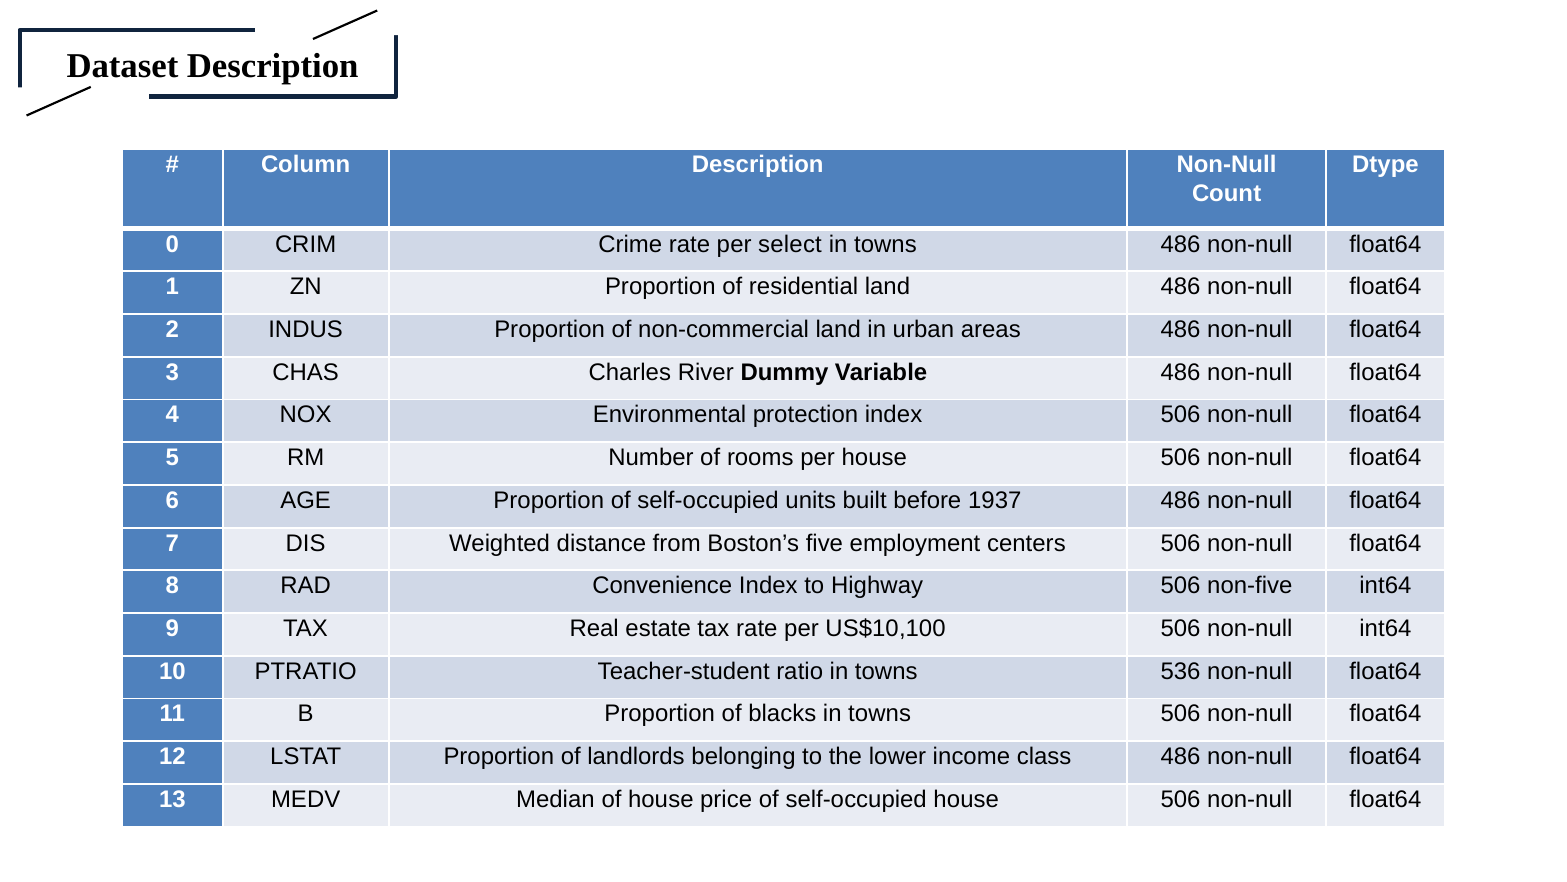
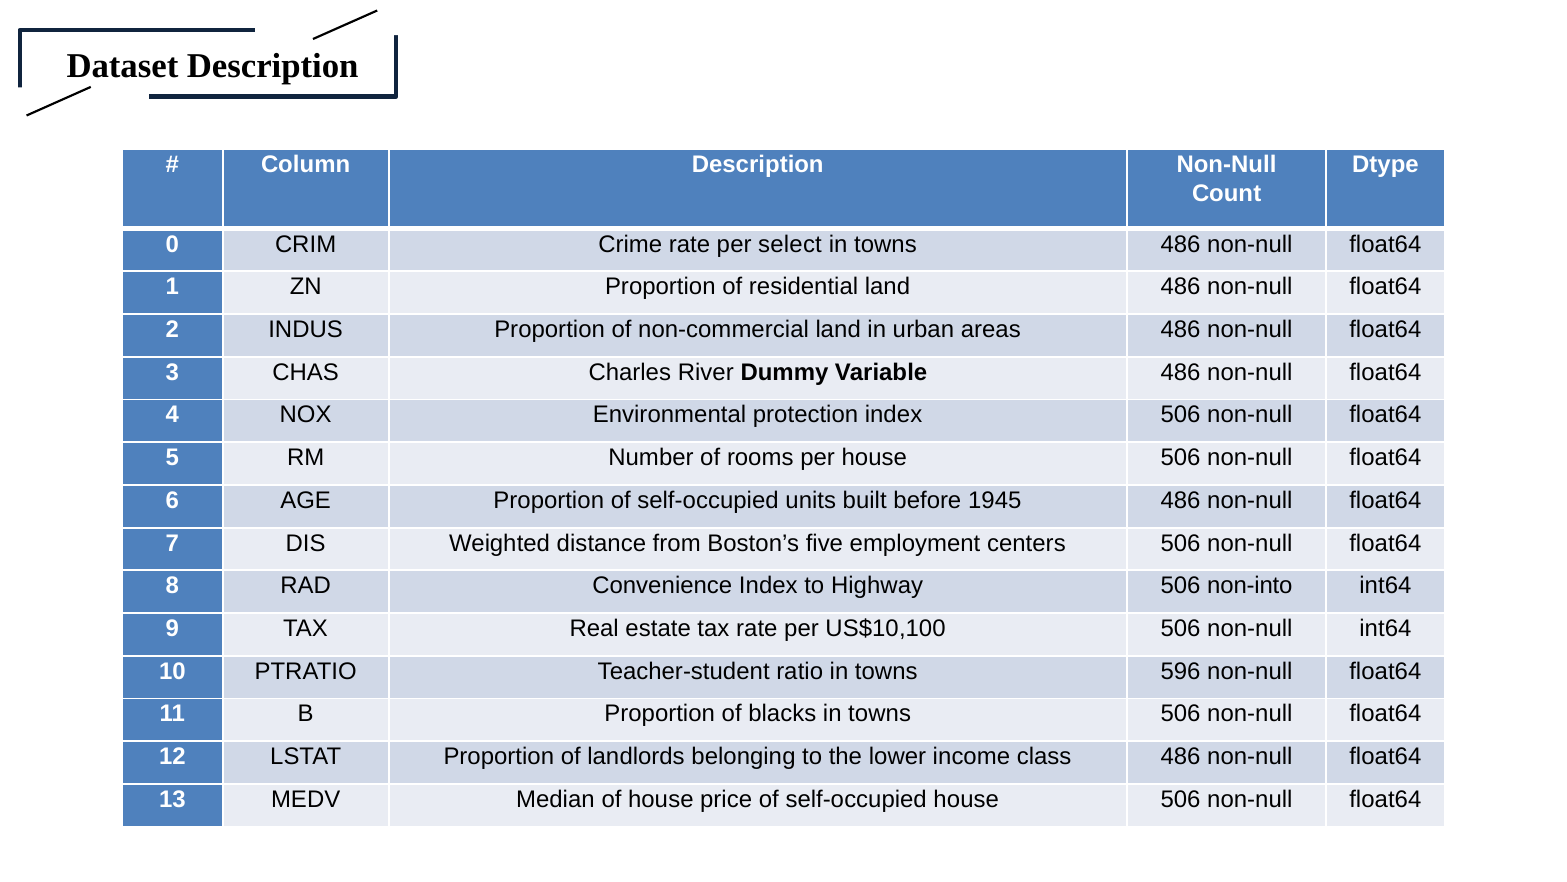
1937: 1937 -> 1945
non-five: non-five -> non-into
536: 536 -> 596
